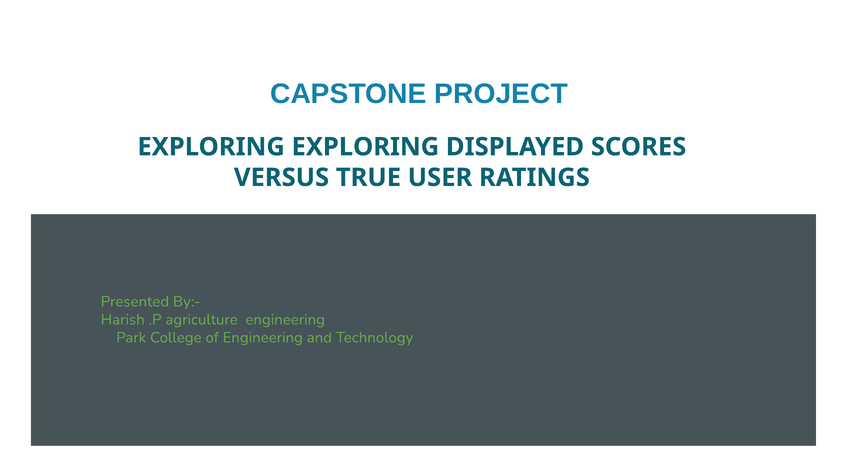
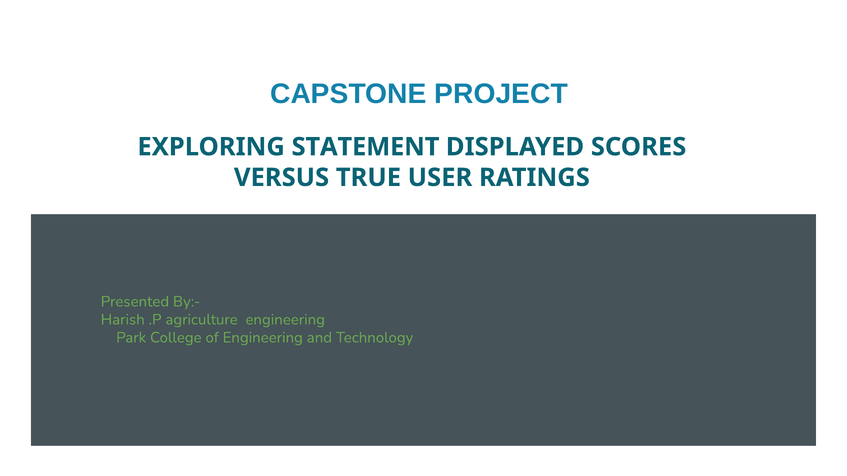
EXPLORING EXPLORING: EXPLORING -> STATEMENT
